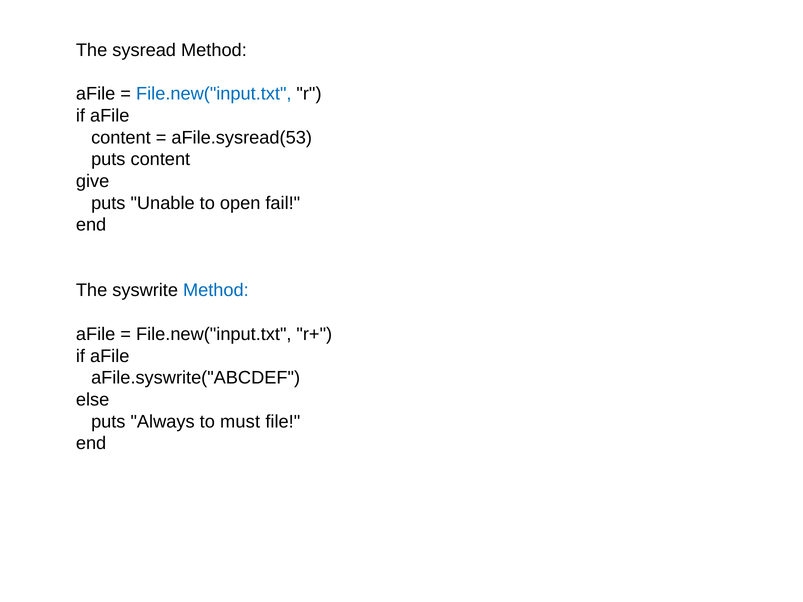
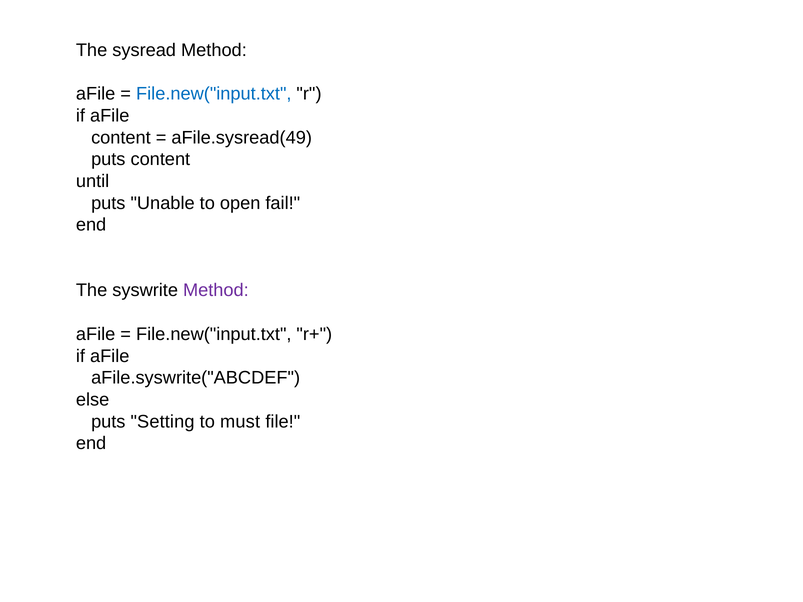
aFile.sysread(53: aFile.sysread(53 -> aFile.sysread(49
give: give -> until
Method at (216, 291) colour: blue -> purple
Always: Always -> Setting
